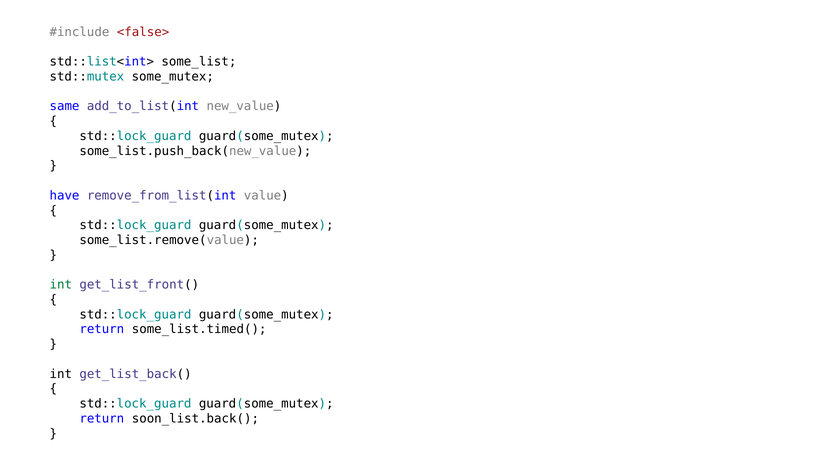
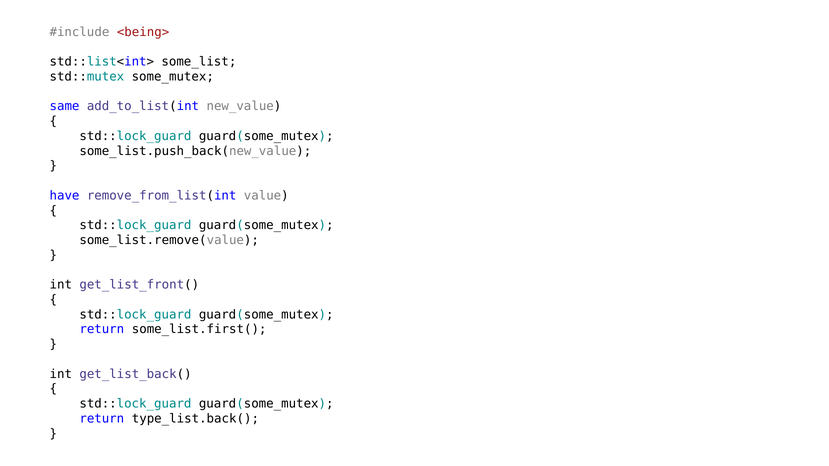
<false>: <false> -> <being>
int at (61, 285) colour: green -> black
some_list.timed(: some_list.timed( -> some_list.first(
soon_list.back(: soon_list.back( -> type_list.back(
